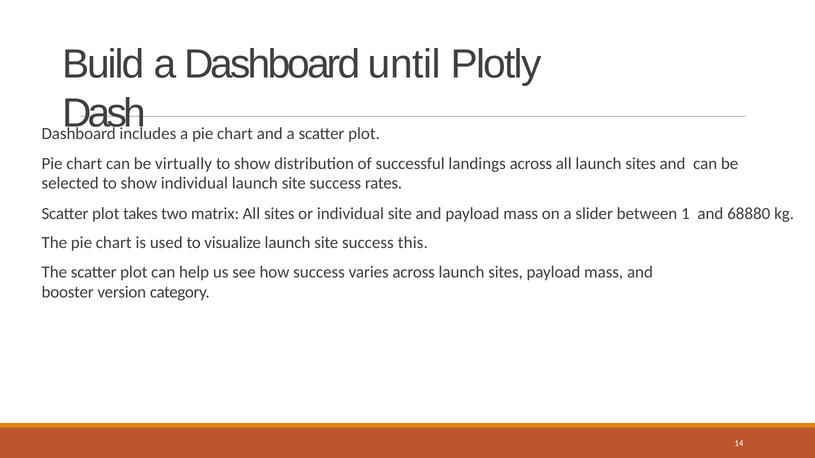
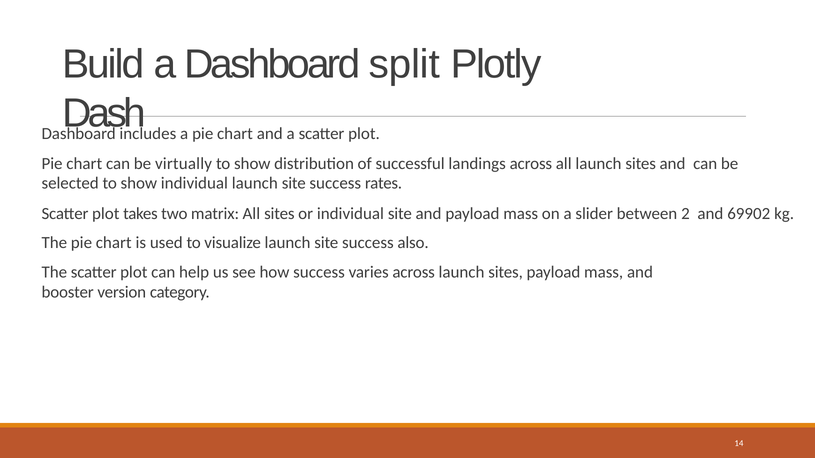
until: until -> split
1: 1 -> 2
68880: 68880 -> 69902
this: this -> also
